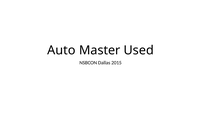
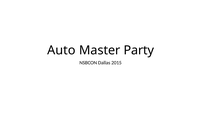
Used: Used -> Party
